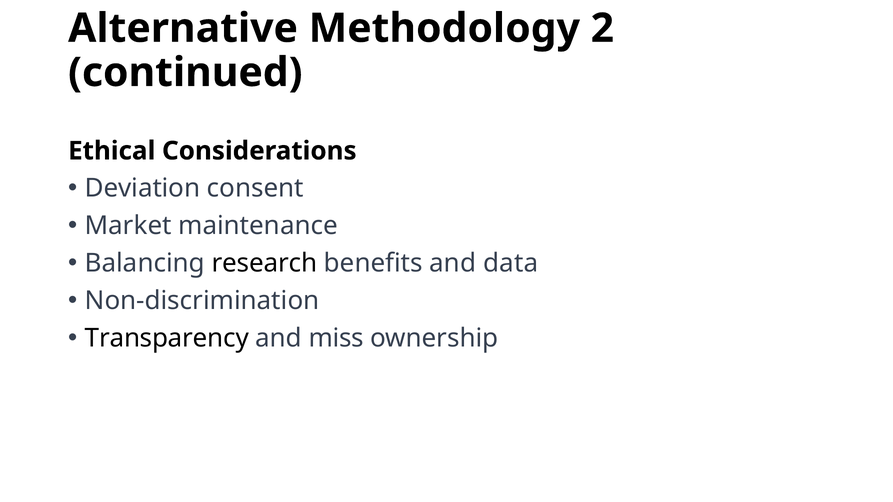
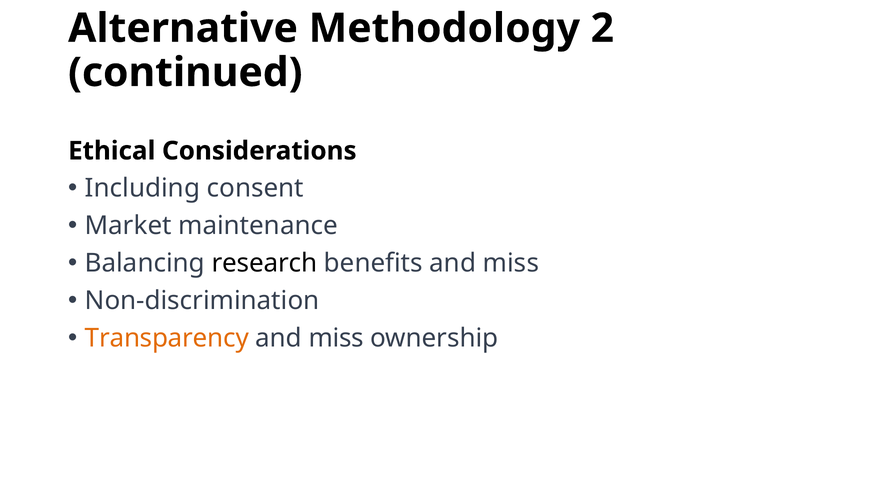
Deviation: Deviation -> Including
benefits and data: data -> miss
Transparency colour: black -> orange
